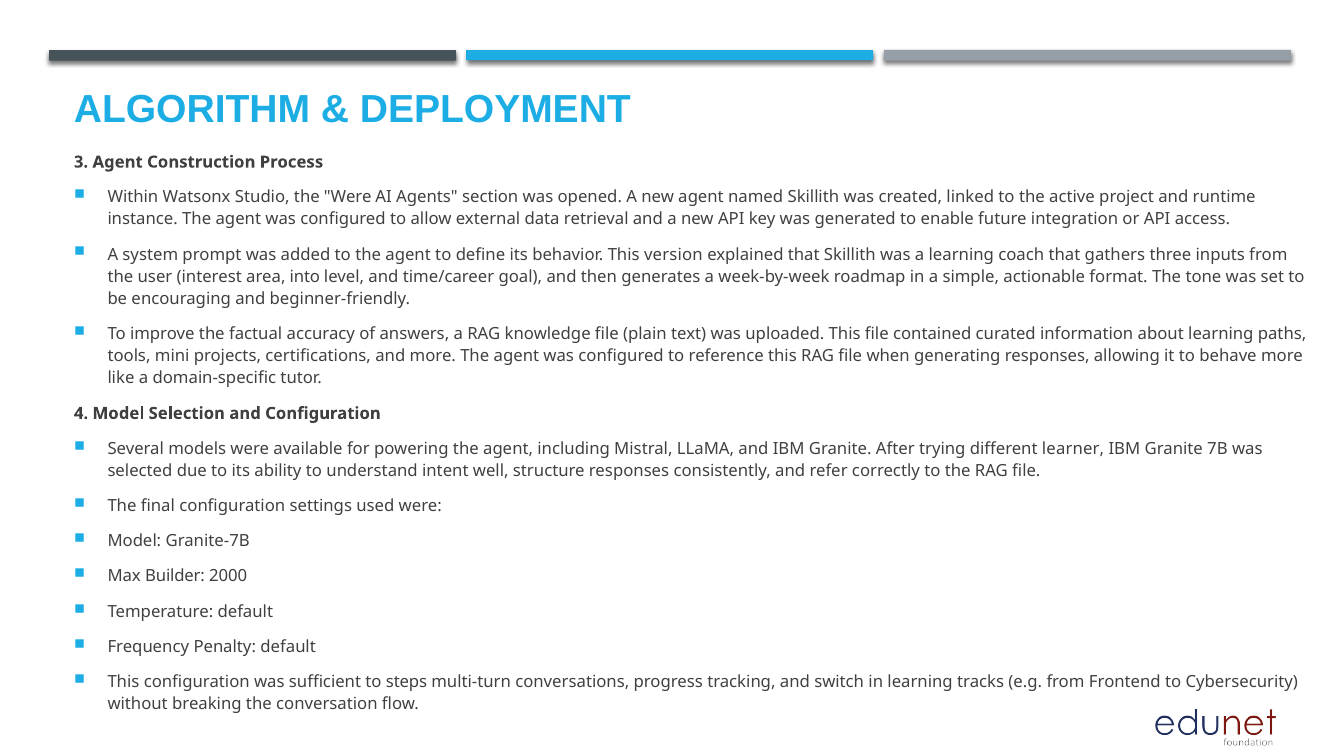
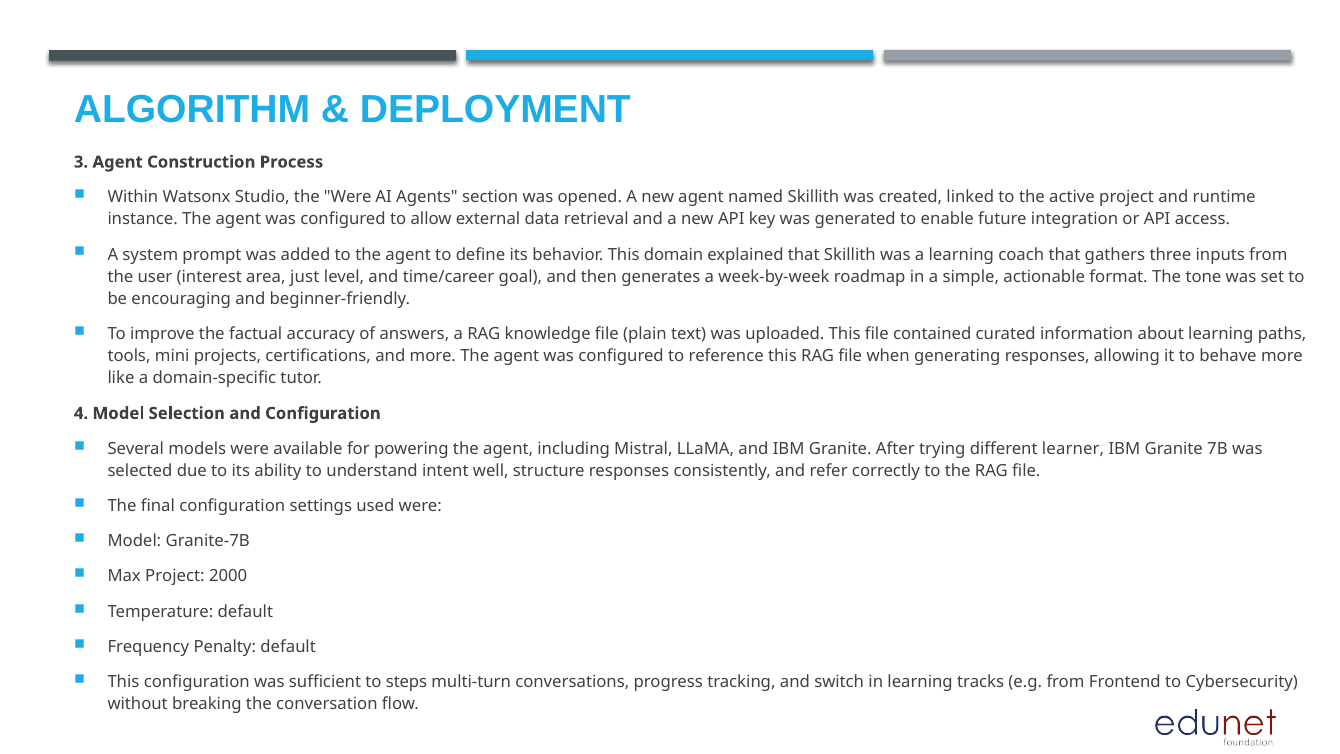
version: version -> domain
into: into -> just
Max Builder: Builder -> Project
